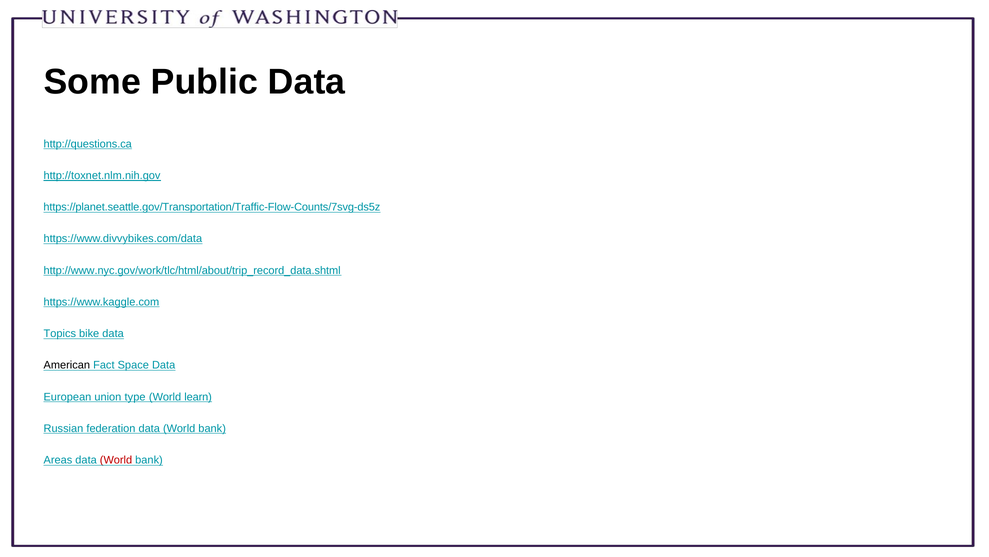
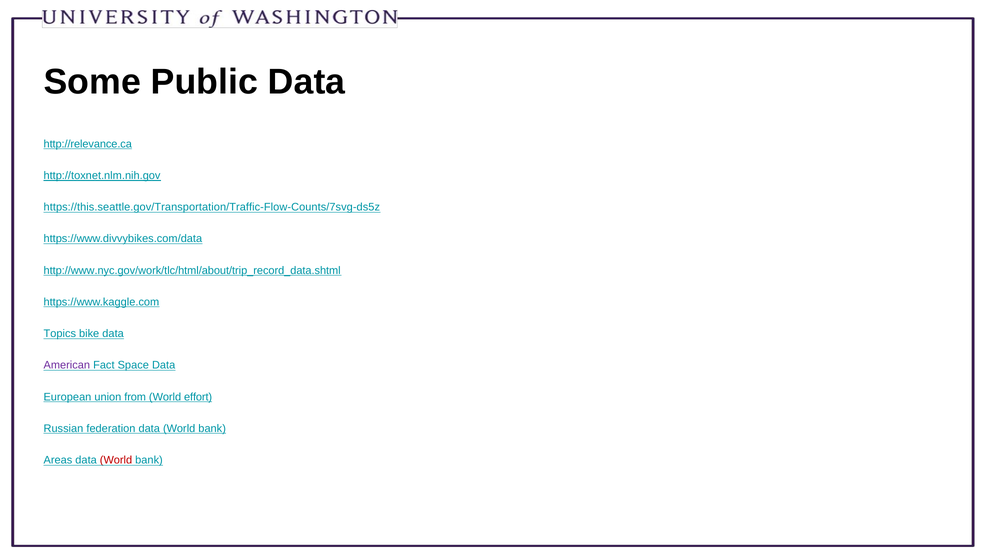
http://questions.ca: http://questions.ca -> http://relevance.ca
https://planet.seattle.gov/Transportation/Traffic-Flow-Counts/7svg-ds5z: https://planet.seattle.gov/Transportation/Traffic-Flow-Counts/7svg-ds5z -> https://this.seattle.gov/Transportation/Traffic-Flow-Counts/7svg-ds5z
American colour: black -> purple
type: type -> from
learn: learn -> effort
